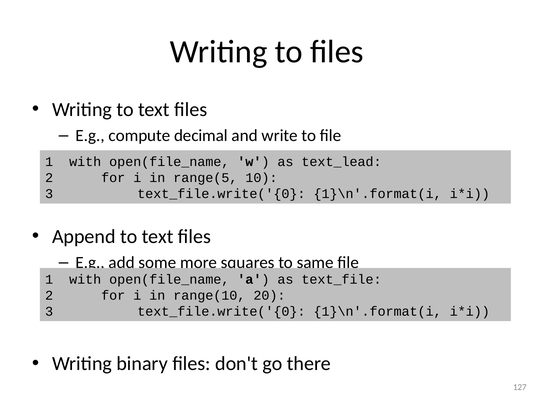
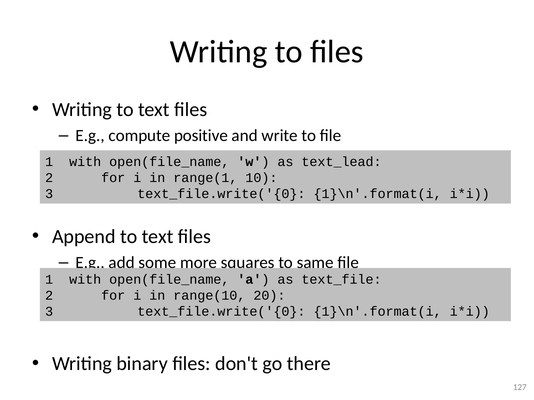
decimal: decimal -> positive
range(5: range(5 -> range(1
